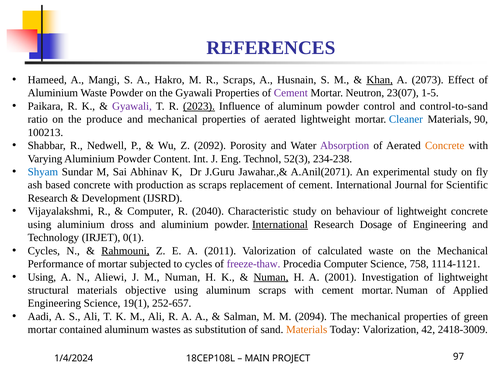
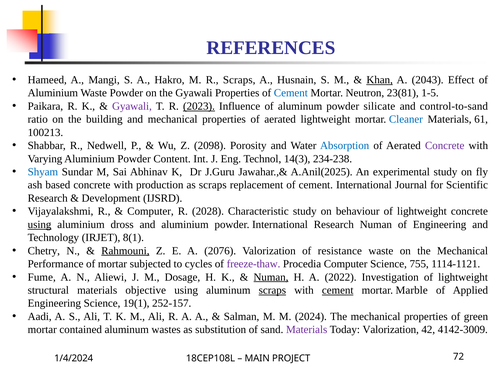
2073: 2073 -> 2043
Cement at (291, 93) colour: purple -> blue
23(07: 23(07 -> 23(81
control: control -> silicate
produce: produce -> building
90: 90 -> 61
2092: 2092 -> 2098
Absorption colour: purple -> blue
Concrete at (445, 145) colour: orange -> purple
52(3: 52(3 -> 14(3
A.Anil(2071: A.Anil(2071 -> A.Anil(2025
2040: 2040 -> 2028
using at (40, 224) underline: none -> present
International at (280, 224) underline: present -> none
Research Dosage: Dosage -> Numan
0(1: 0(1 -> 8(1
Cycles at (44, 251): Cycles -> Chetry
2011: 2011 -> 2076
calculated: calculated -> resistance
758: 758 -> 755
Using at (42, 277): Using -> Fume
M Numan: Numan -> Dosage
2001: 2001 -> 2022
scraps at (272, 290) underline: none -> present
cement at (338, 290) underline: none -> present
mortar Numan: Numan -> Marble
252-657: 252-657 -> 252-157
2094: 2094 -> 2024
Materials at (307, 329) colour: orange -> purple
2418-3009: 2418-3009 -> 4142-3009
97: 97 -> 72
